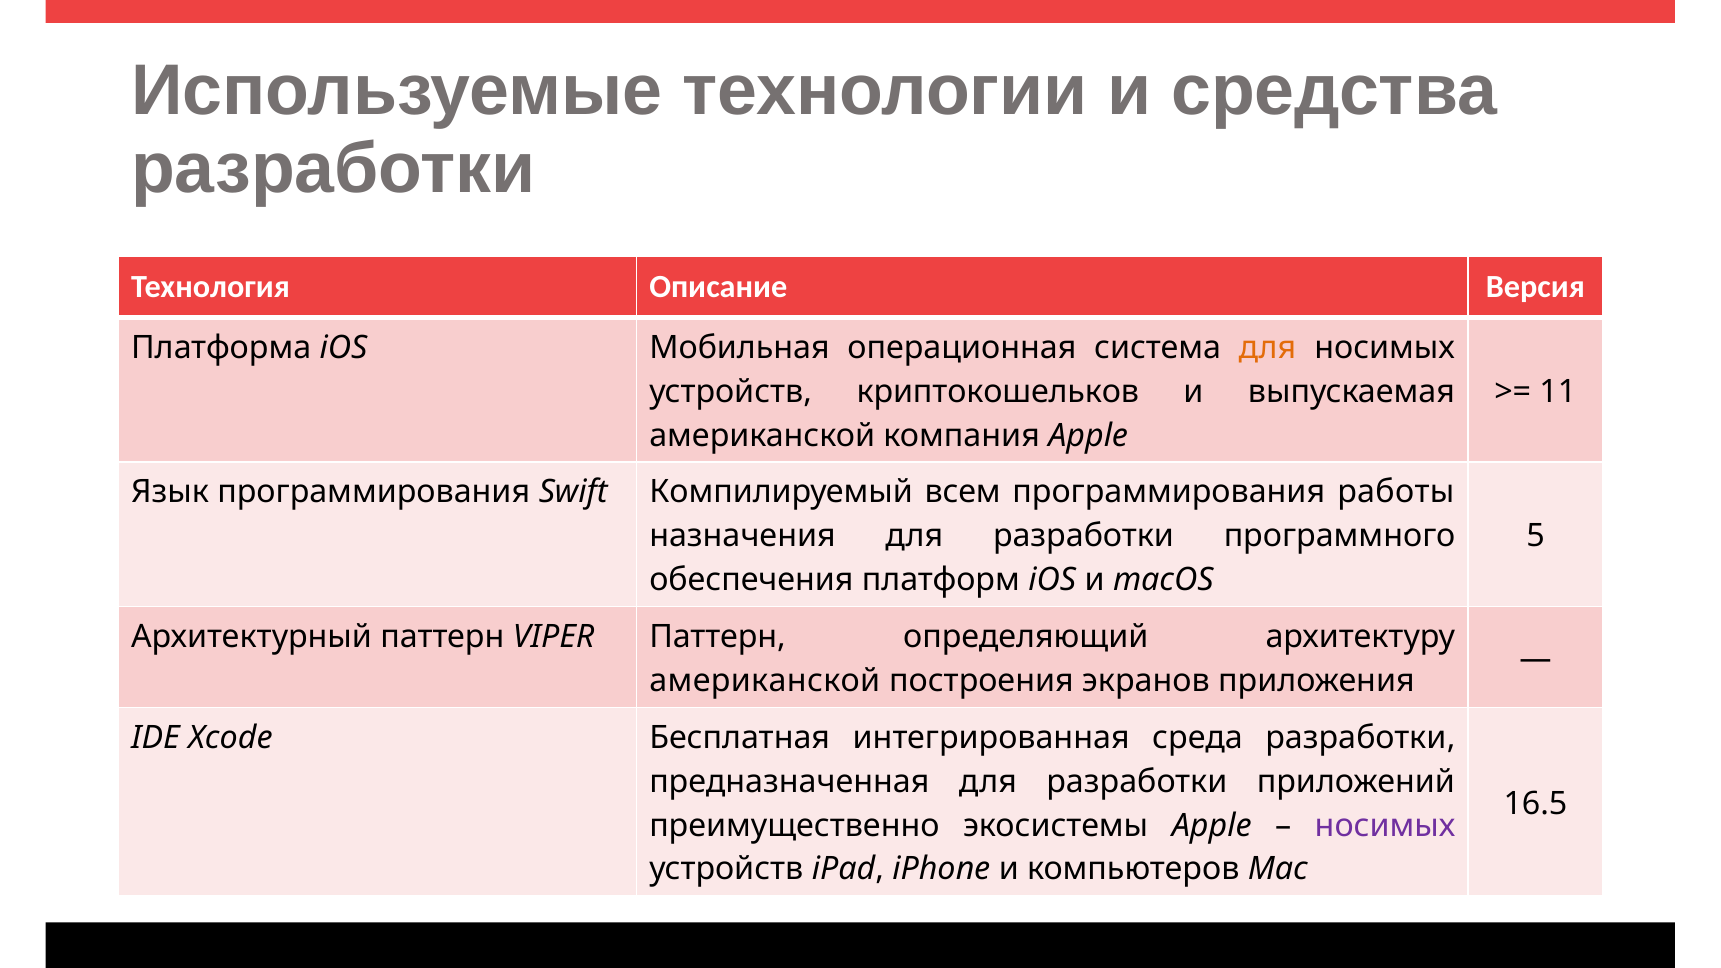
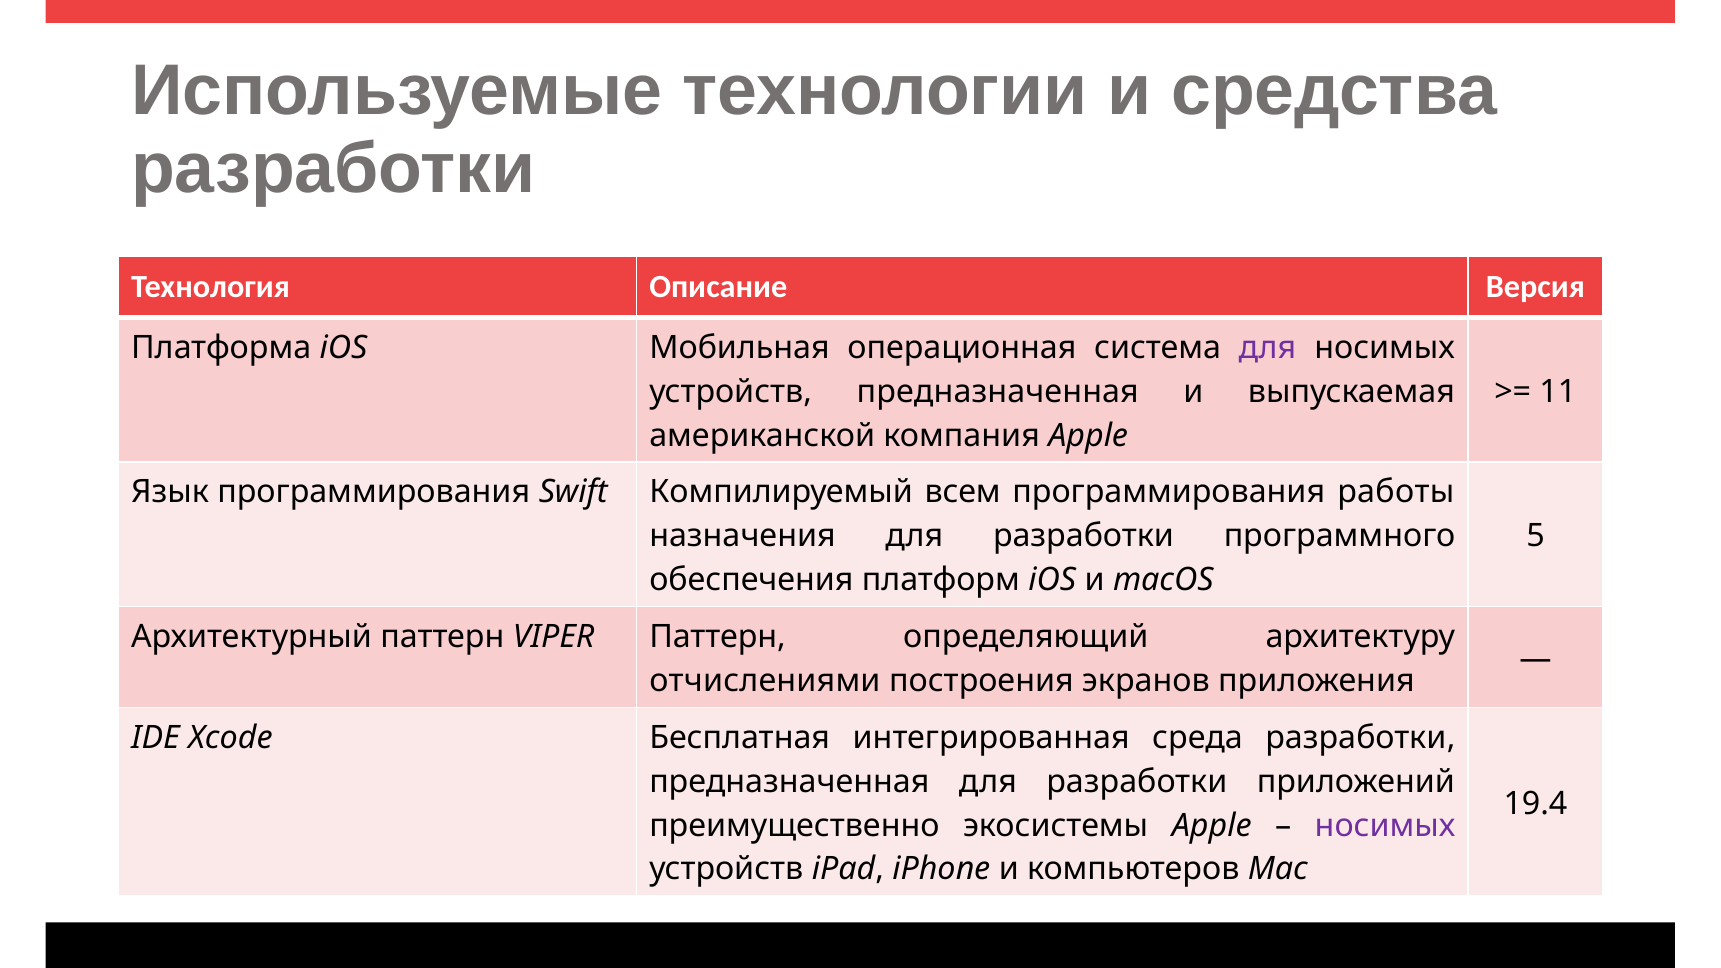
для at (1267, 348) colour: orange -> purple
устройств криптокошельков: криптокошельков -> предназначенная
американской at (765, 681): американской -> отчислениями
16.5: 16.5 -> 19.4
